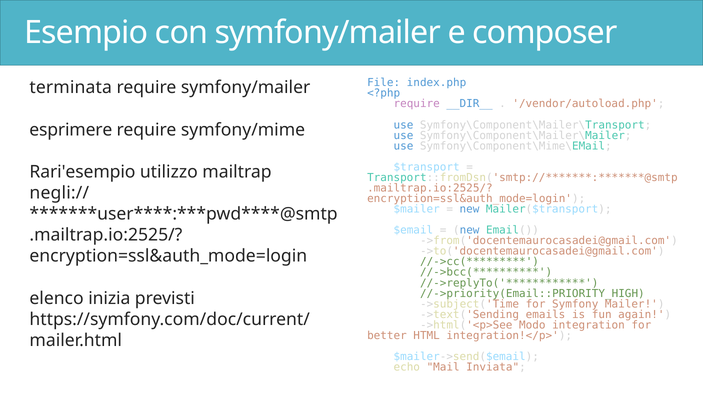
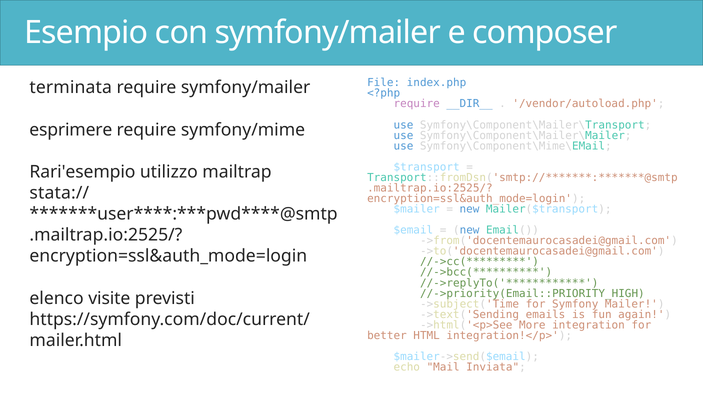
negli://: negli:// -> stata://
inizia: inizia -> visite
Modo: Modo -> More
